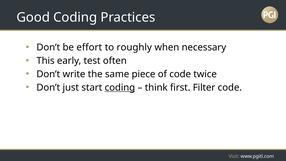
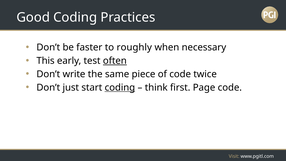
effort: effort -> faster
often underline: none -> present
Filter: Filter -> Page
